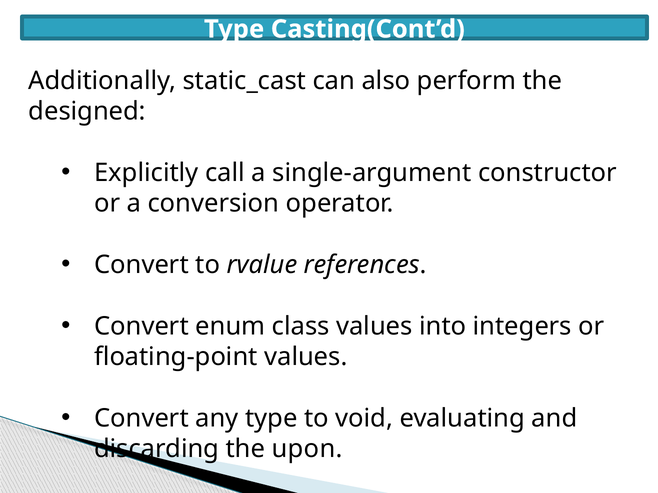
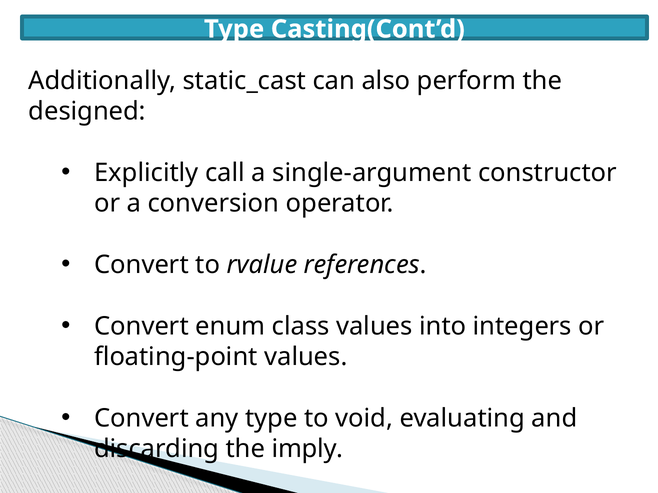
upon: upon -> imply
